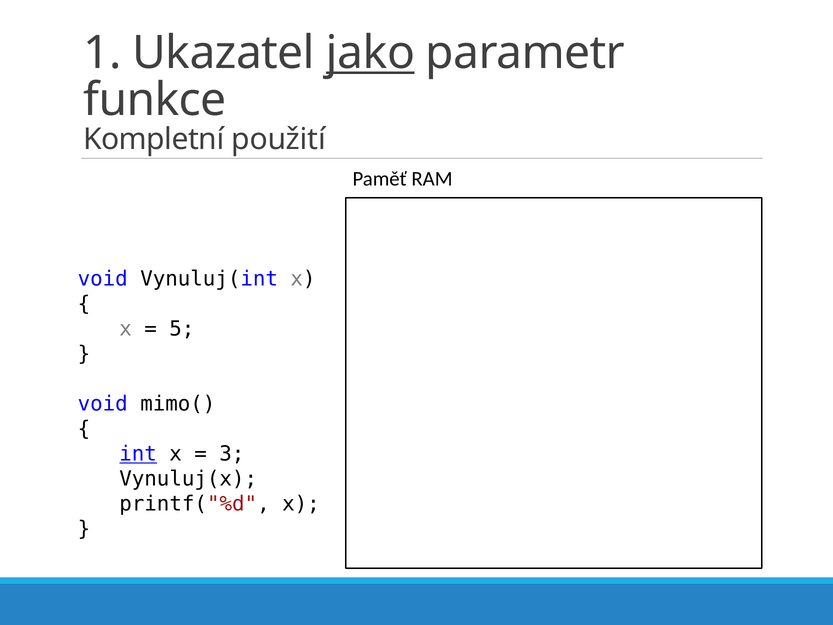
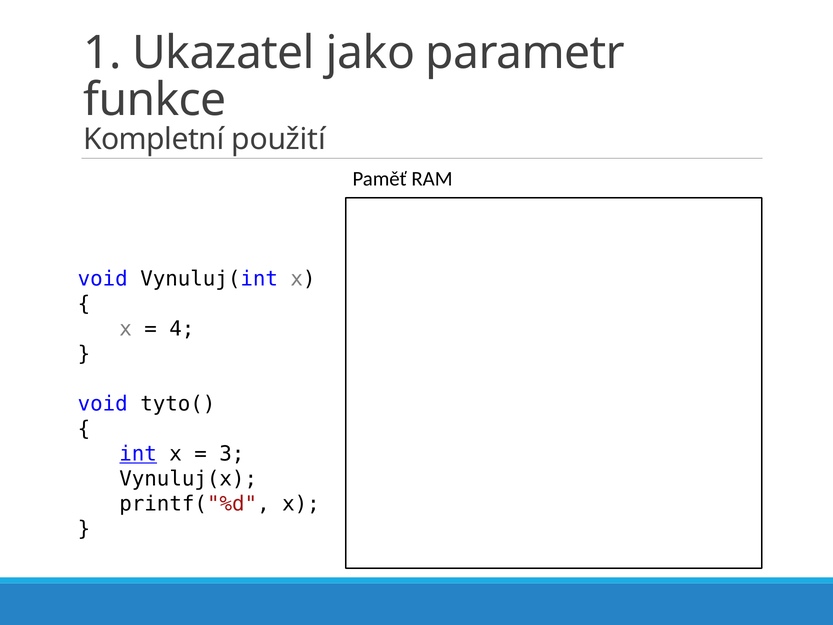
jako underline: present -> none
5: 5 -> 4
mimo(: mimo( -> tyto(
